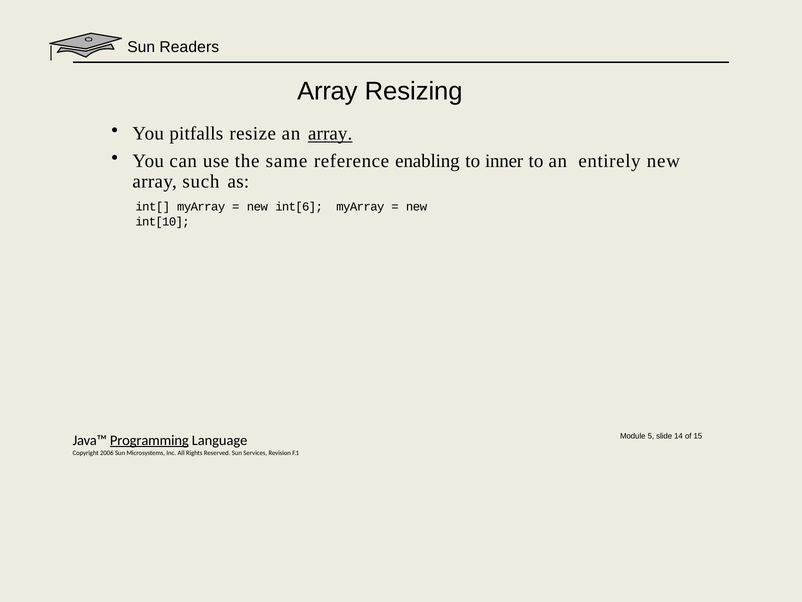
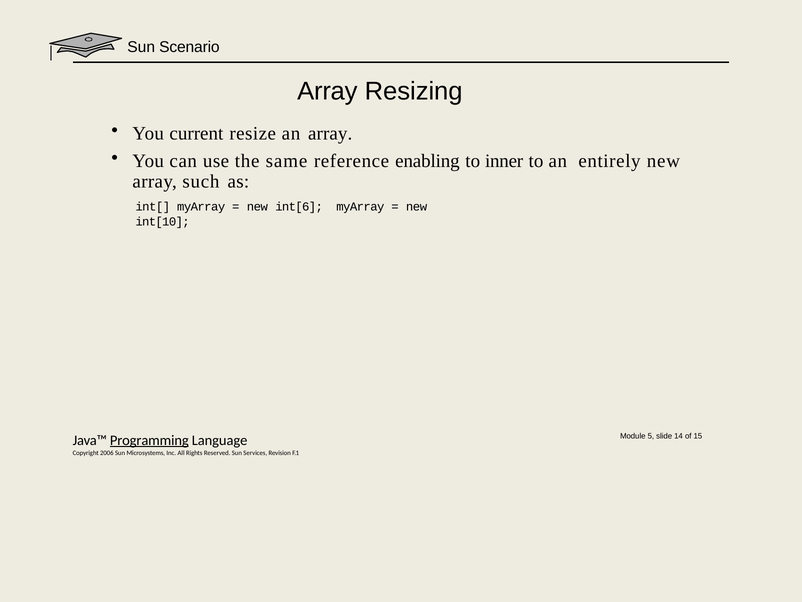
Readers: Readers -> Scenario
pitfalls: pitfalls -> current
array at (330, 134) underline: present -> none
